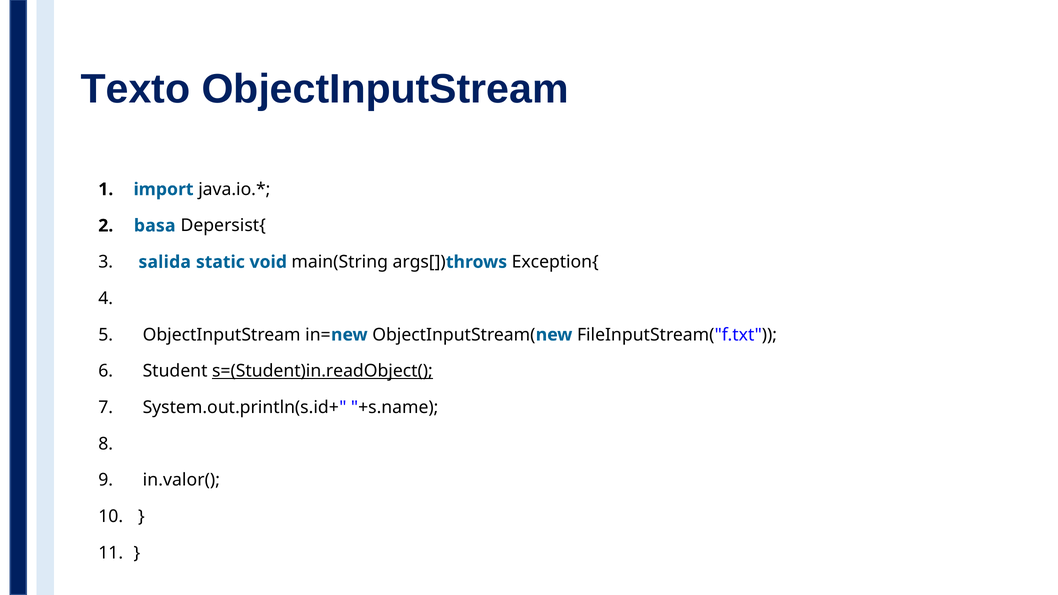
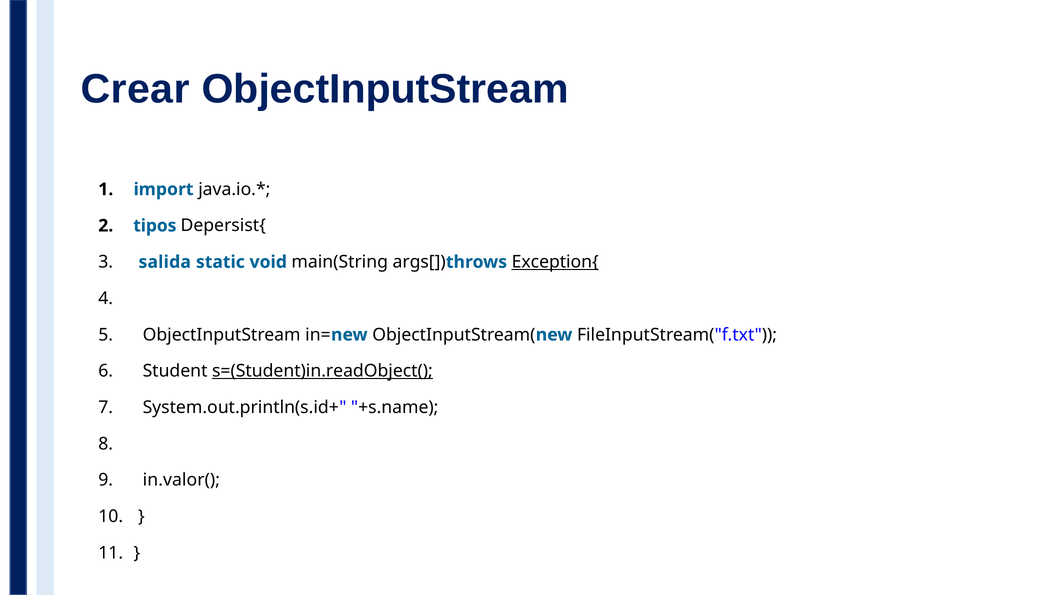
Texto: Texto -> Crear
basa: basa -> tipos
Exception{ underline: none -> present
